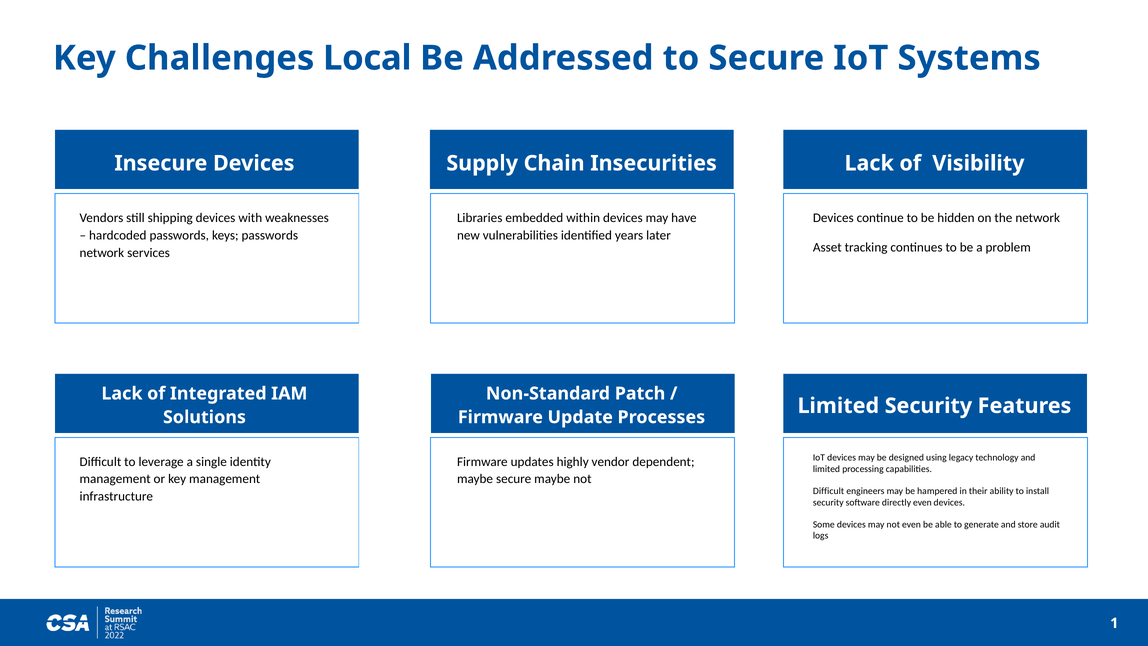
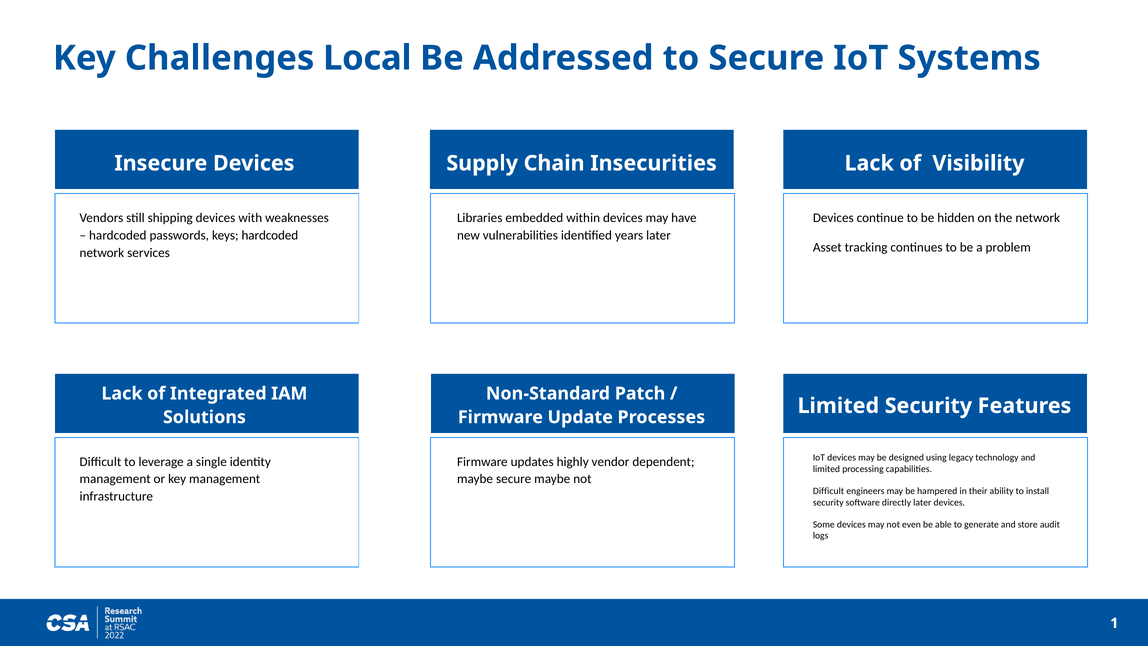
keys passwords: passwords -> hardcoded
directly even: even -> later
